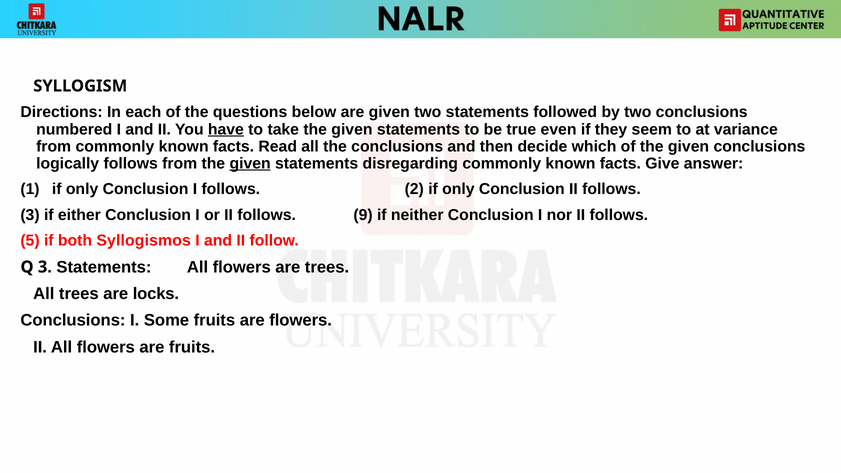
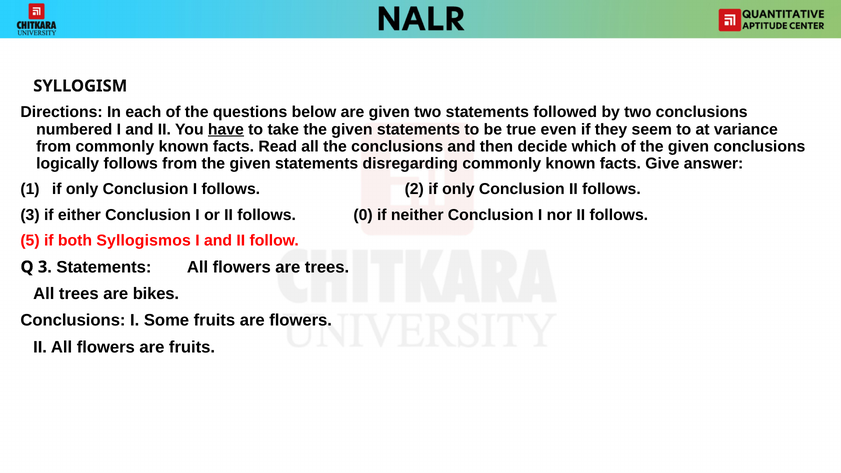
given at (250, 163) underline: present -> none
9: 9 -> 0
locks: locks -> bikes
